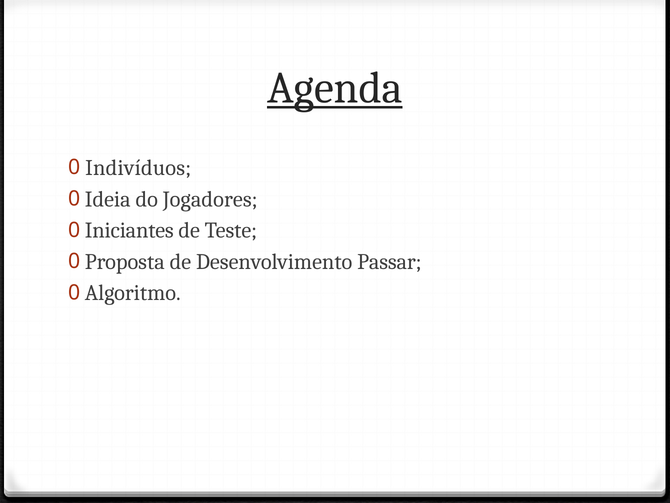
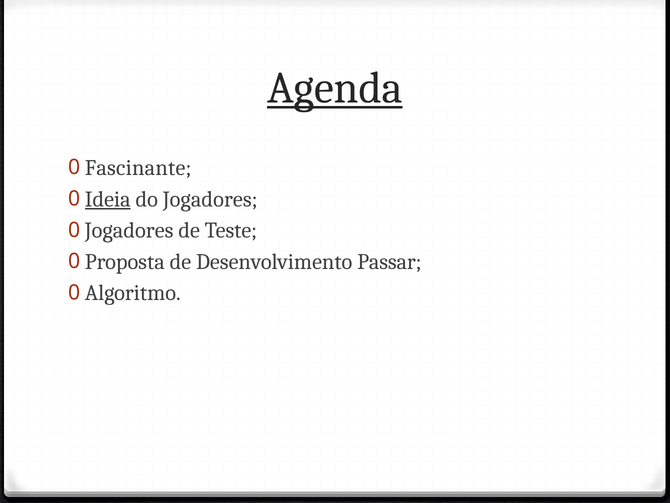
Indivíduos: Indivíduos -> Fascinante
Ideia underline: none -> present
Iniciantes at (129, 230): Iniciantes -> Jogadores
